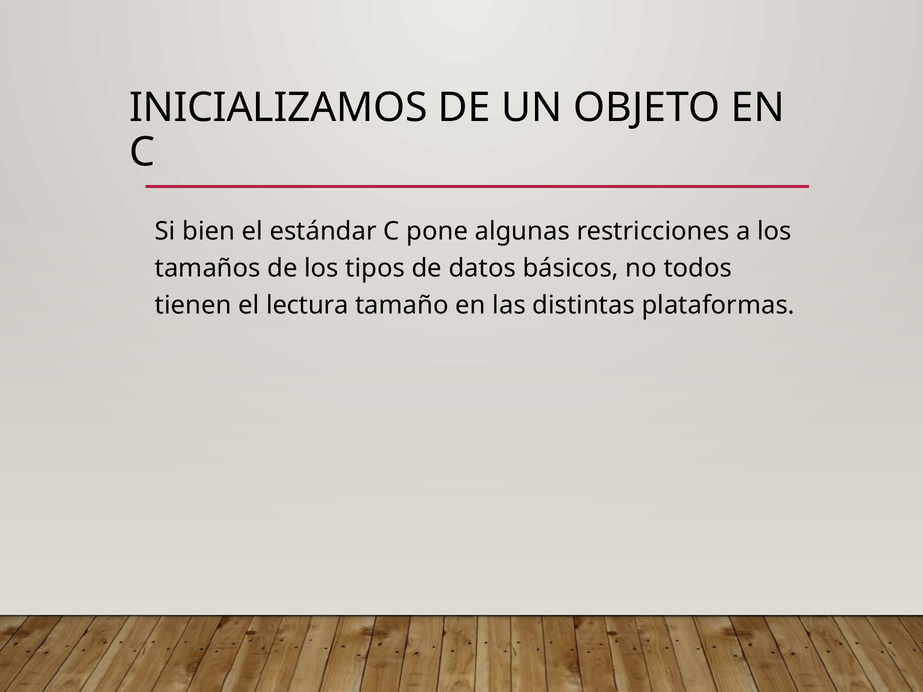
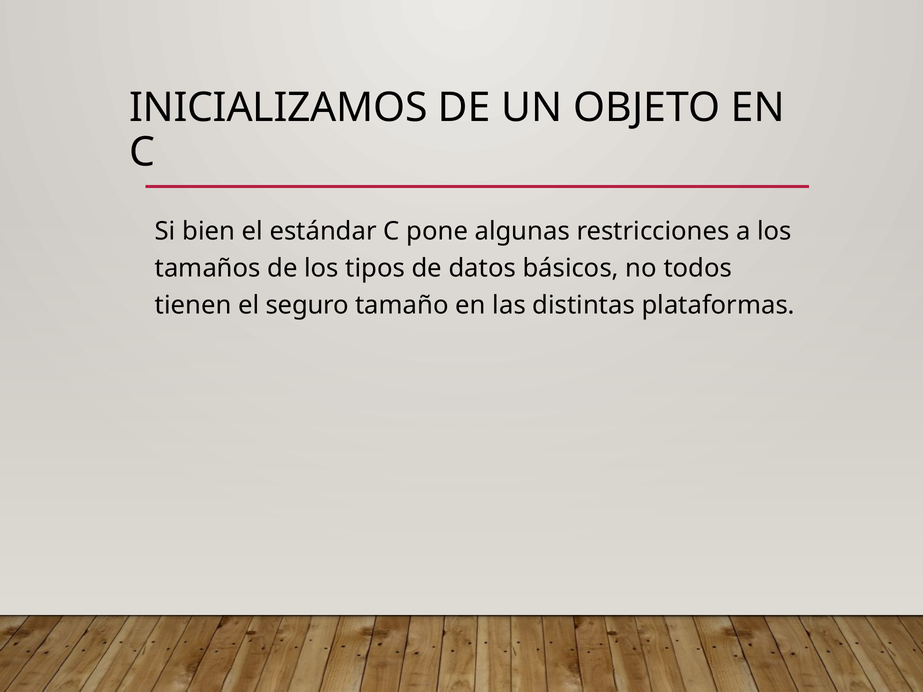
lectura: lectura -> seguro
